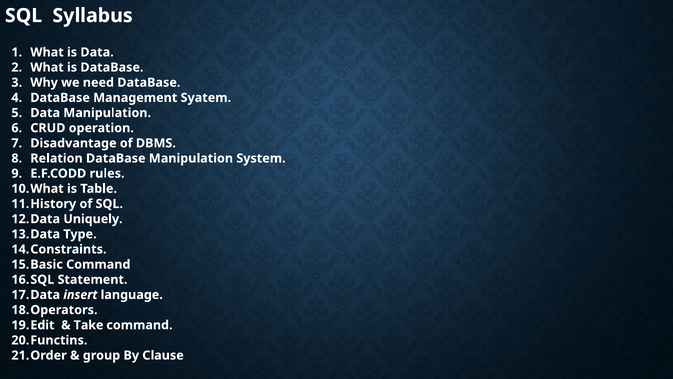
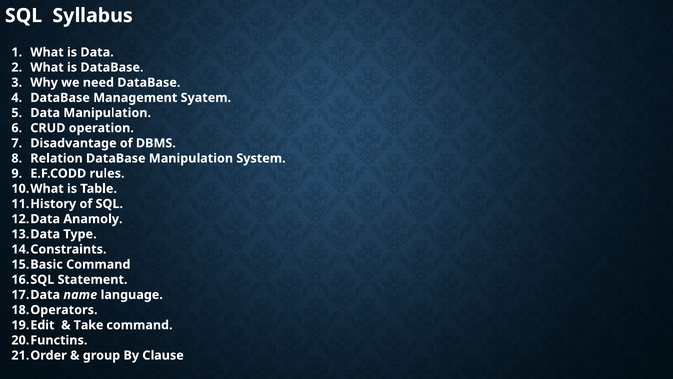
Uniquely: Uniquely -> Anamoly
insert: insert -> name
